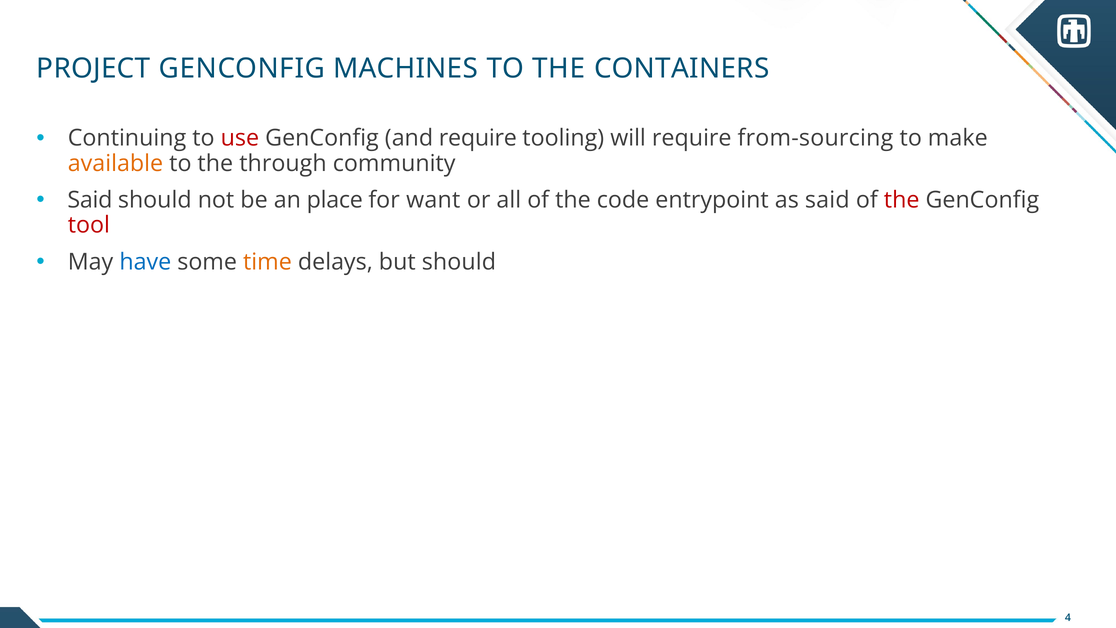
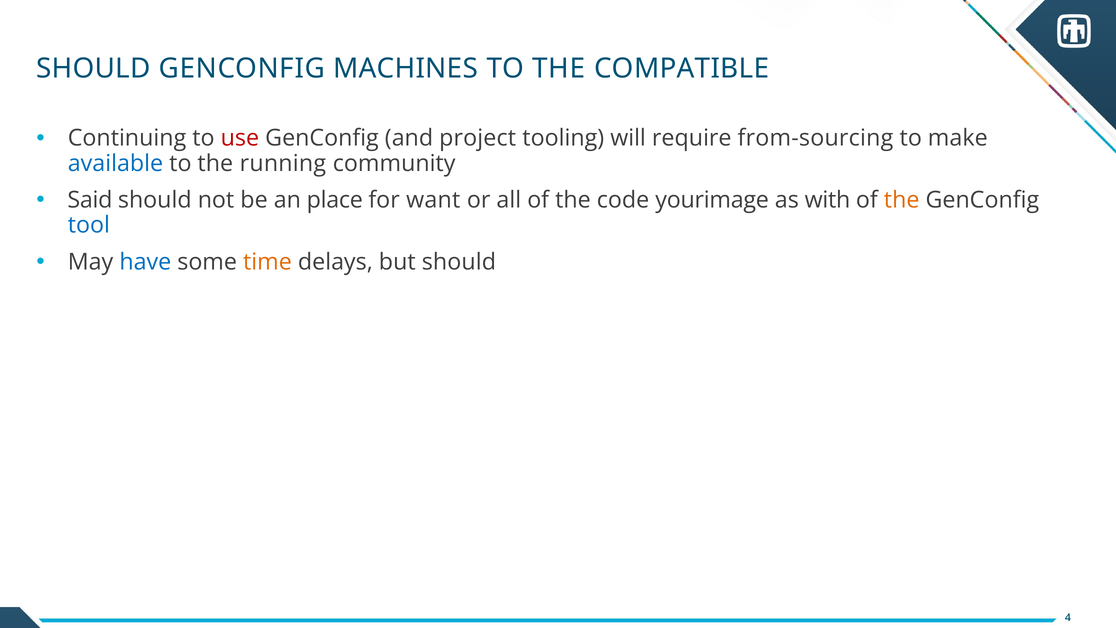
PROJECT at (93, 69): PROJECT -> SHOULD
CONTAINERS: CONTAINERS -> COMPATIBLE
and require: require -> project
available colour: orange -> blue
through: through -> running
entrypoint: entrypoint -> yourimage
as said: said -> with
the at (902, 200) colour: red -> orange
tool colour: red -> blue
